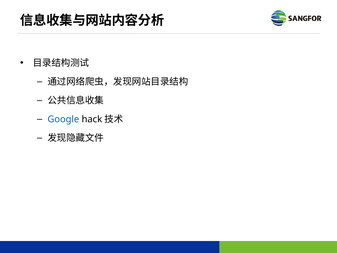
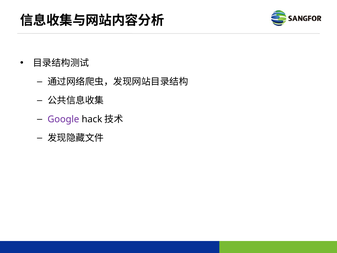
Google colour: blue -> purple
